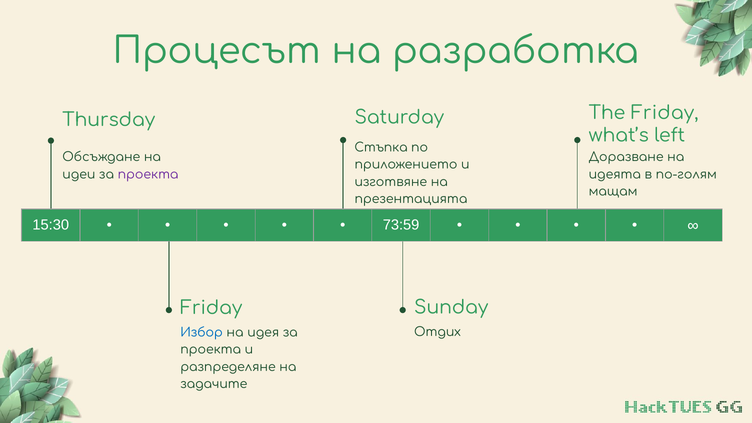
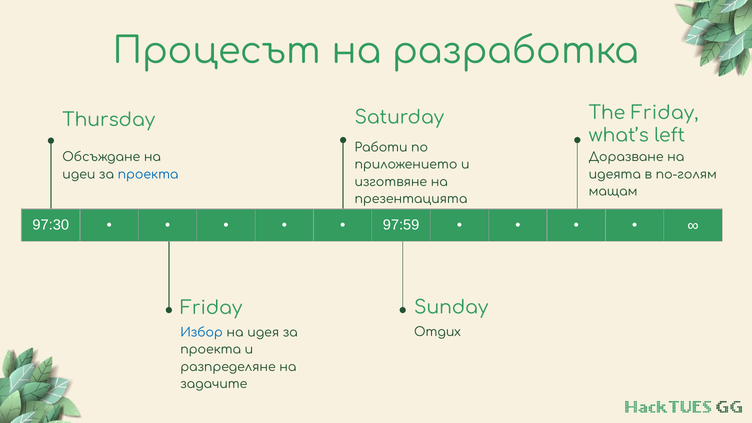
Стъпка: Стъпка -> Работи
проекта at (148, 175) colour: purple -> blue
15:30: 15:30 -> 97:30
73:59: 73:59 -> 97:59
